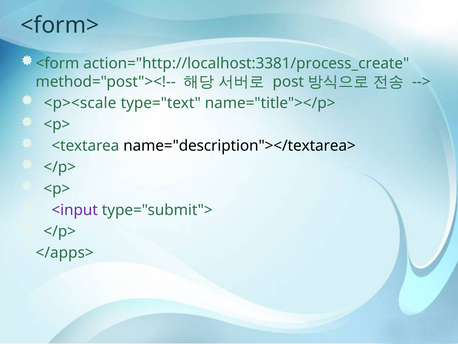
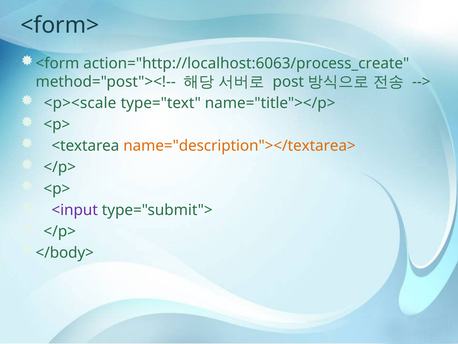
action="http://localhost:3381/process_create: action="http://localhost:3381/process_create -> action="http://localhost:6063/process_create
name="description"></textarea> colour: black -> orange
</apps>: </apps> -> </body>
